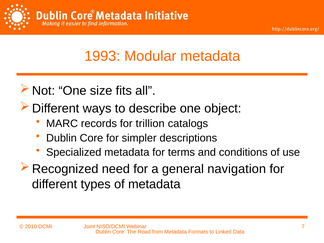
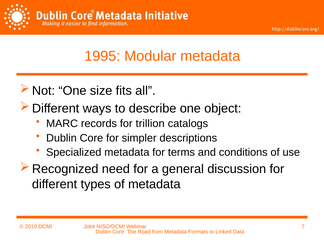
1993: 1993 -> 1995
navigation: navigation -> discussion
